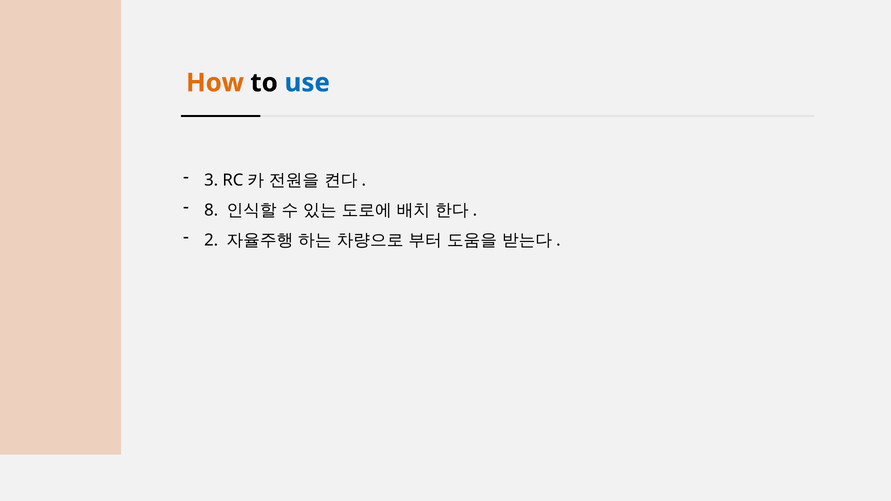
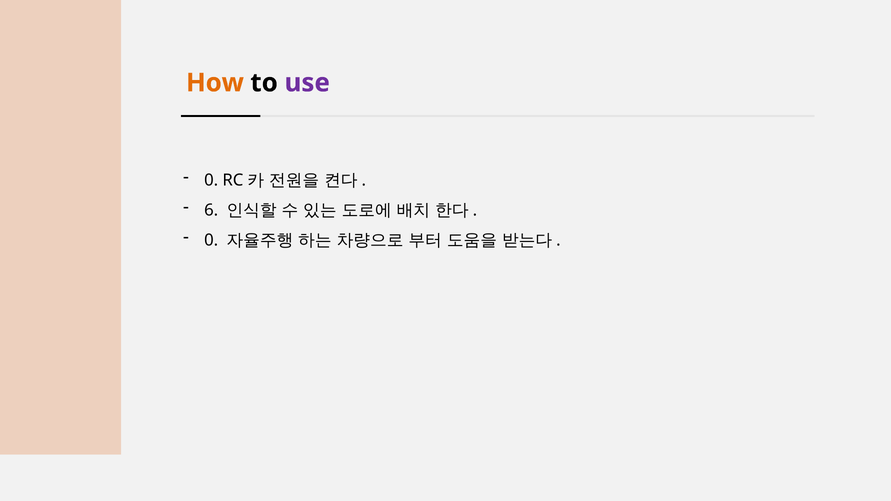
use colour: blue -> purple
3 at (211, 180): 3 -> 0
8: 8 -> 6
2 at (211, 240): 2 -> 0
